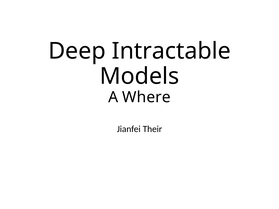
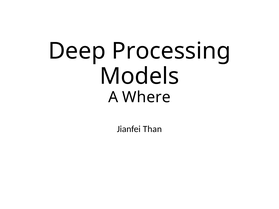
Intractable: Intractable -> Processing
Their: Their -> Than
